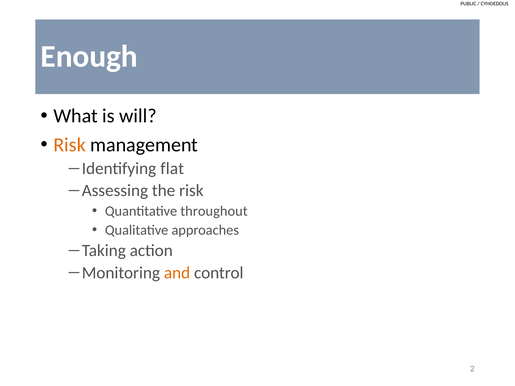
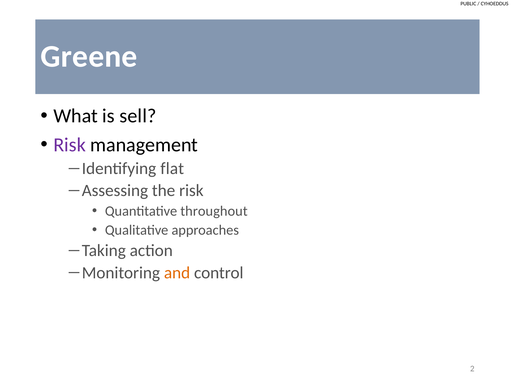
Enough: Enough -> Greene
will: will -> sell
Risk at (70, 145) colour: orange -> purple
